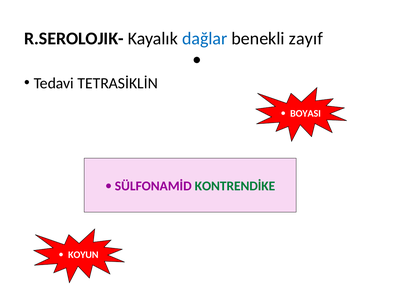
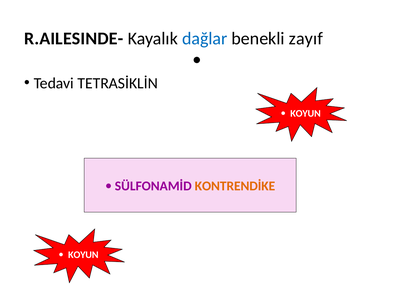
R.SEROLOJIK-: R.SEROLOJIK- -> R.AILESINDE-
BOYASI at (306, 113): BOYASI -> KOYUN
KONTRENDİKE colour: green -> orange
